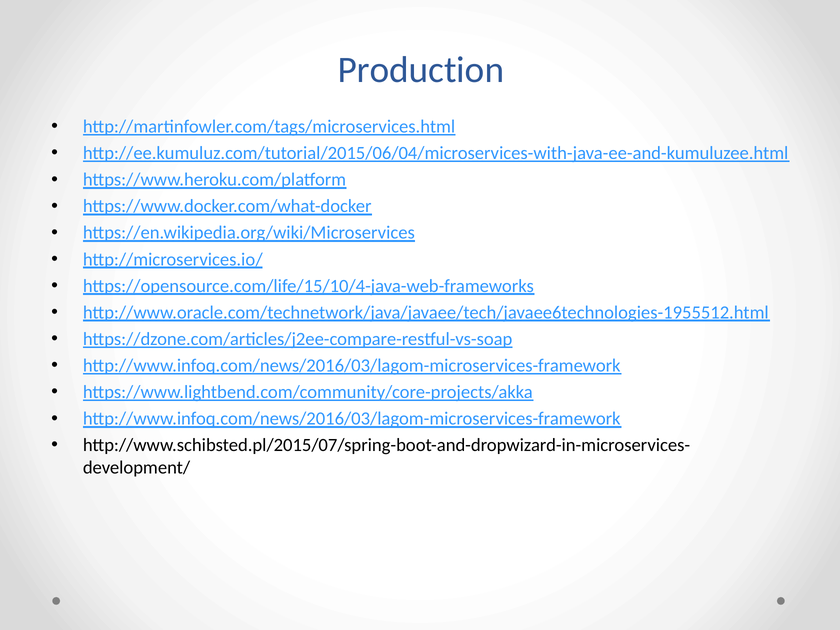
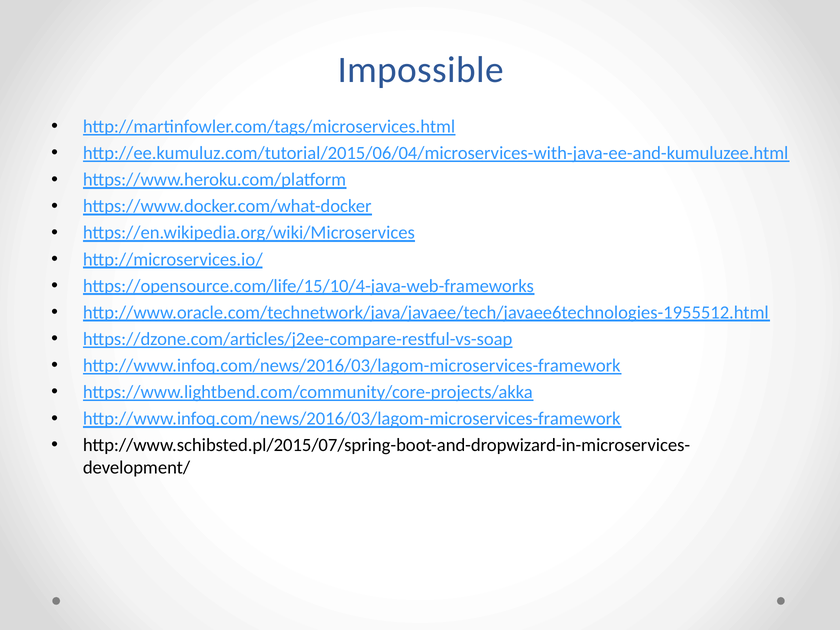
Production: Production -> Impossible
